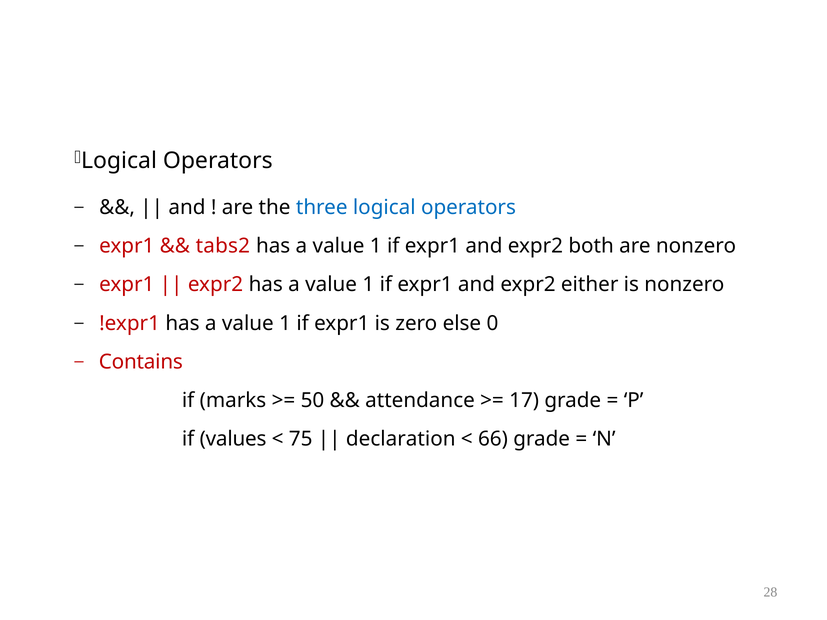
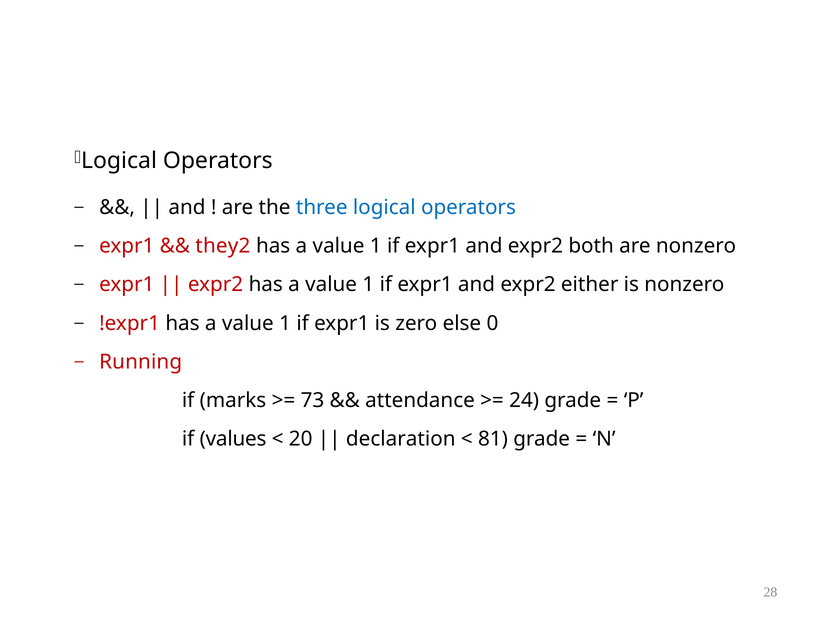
tabs2: tabs2 -> they2
Contains: Contains -> Running
50: 50 -> 73
17: 17 -> 24
75: 75 -> 20
66: 66 -> 81
